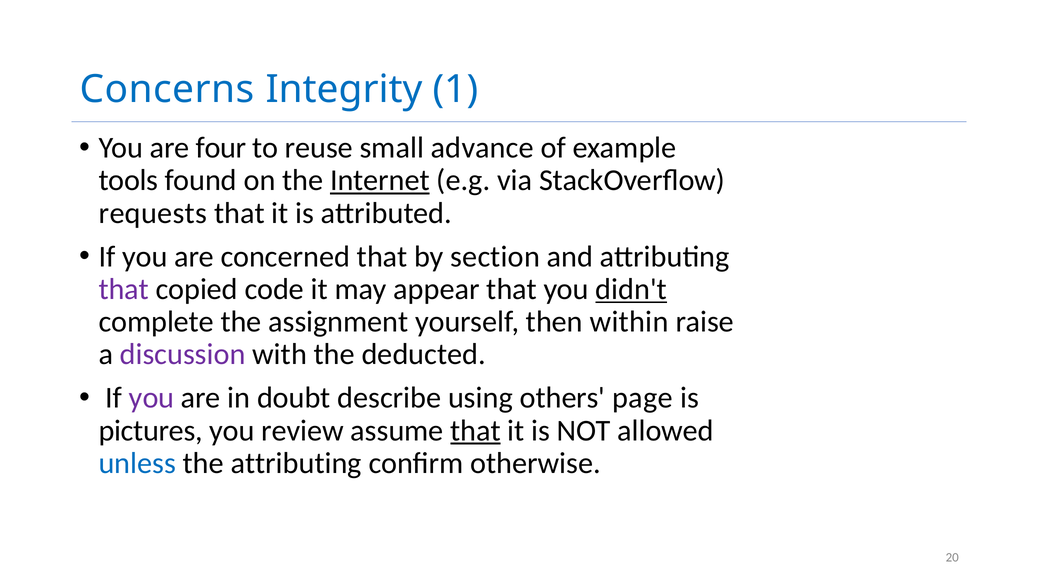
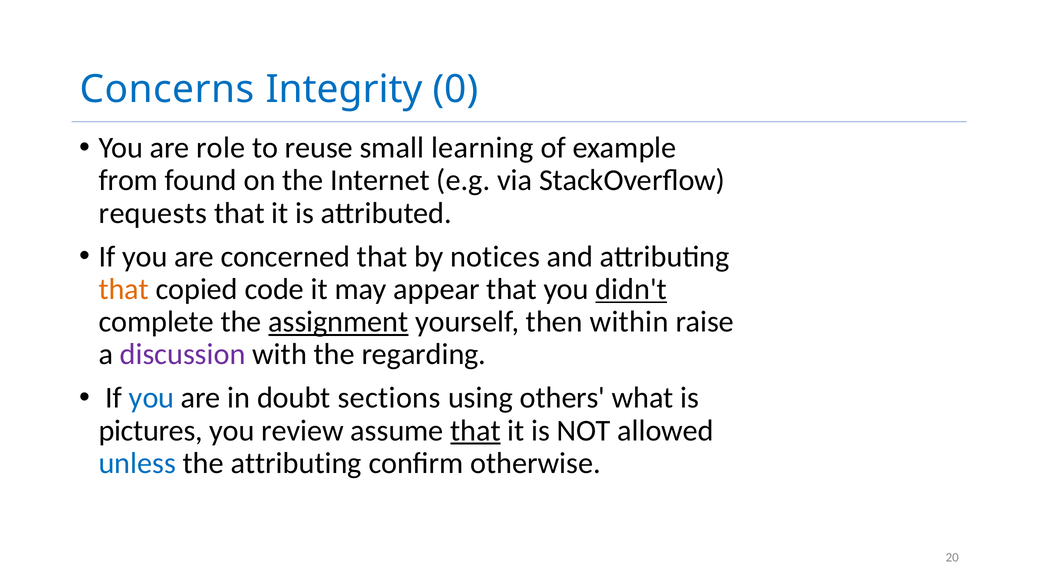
1: 1 -> 0
four: four -> role
advance: advance -> learning
tools: tools -> from
Internet underline: present -> none
section: section -> notices
that at (124, 289) colour: purple -> orange
assignment underline: none -> present
deducted: deducted -> regarding
you at (152, 398) colour: purple -> blue
describe: describe -> sections
page: page -> what
